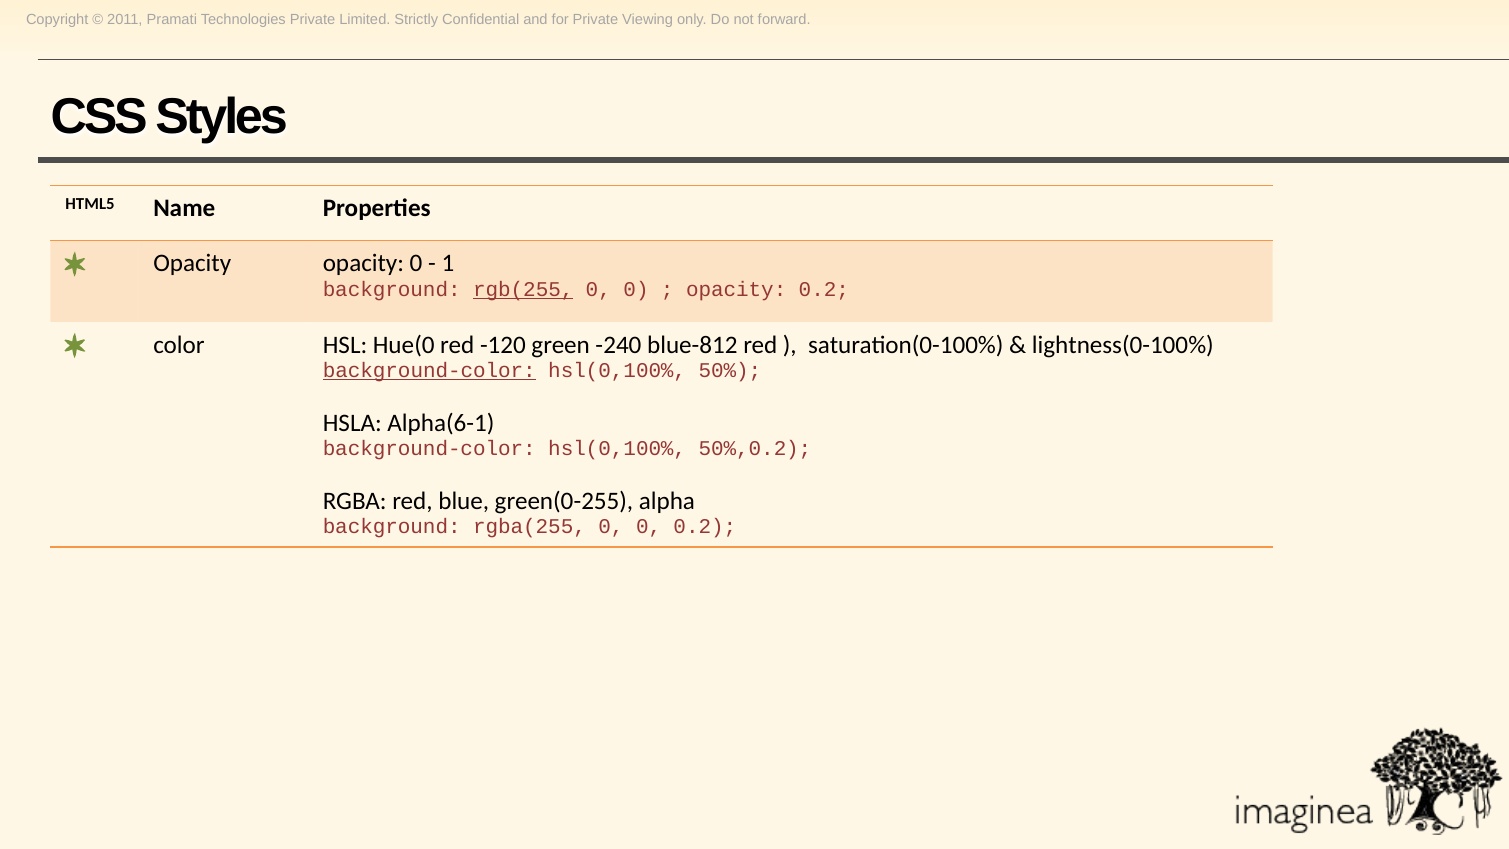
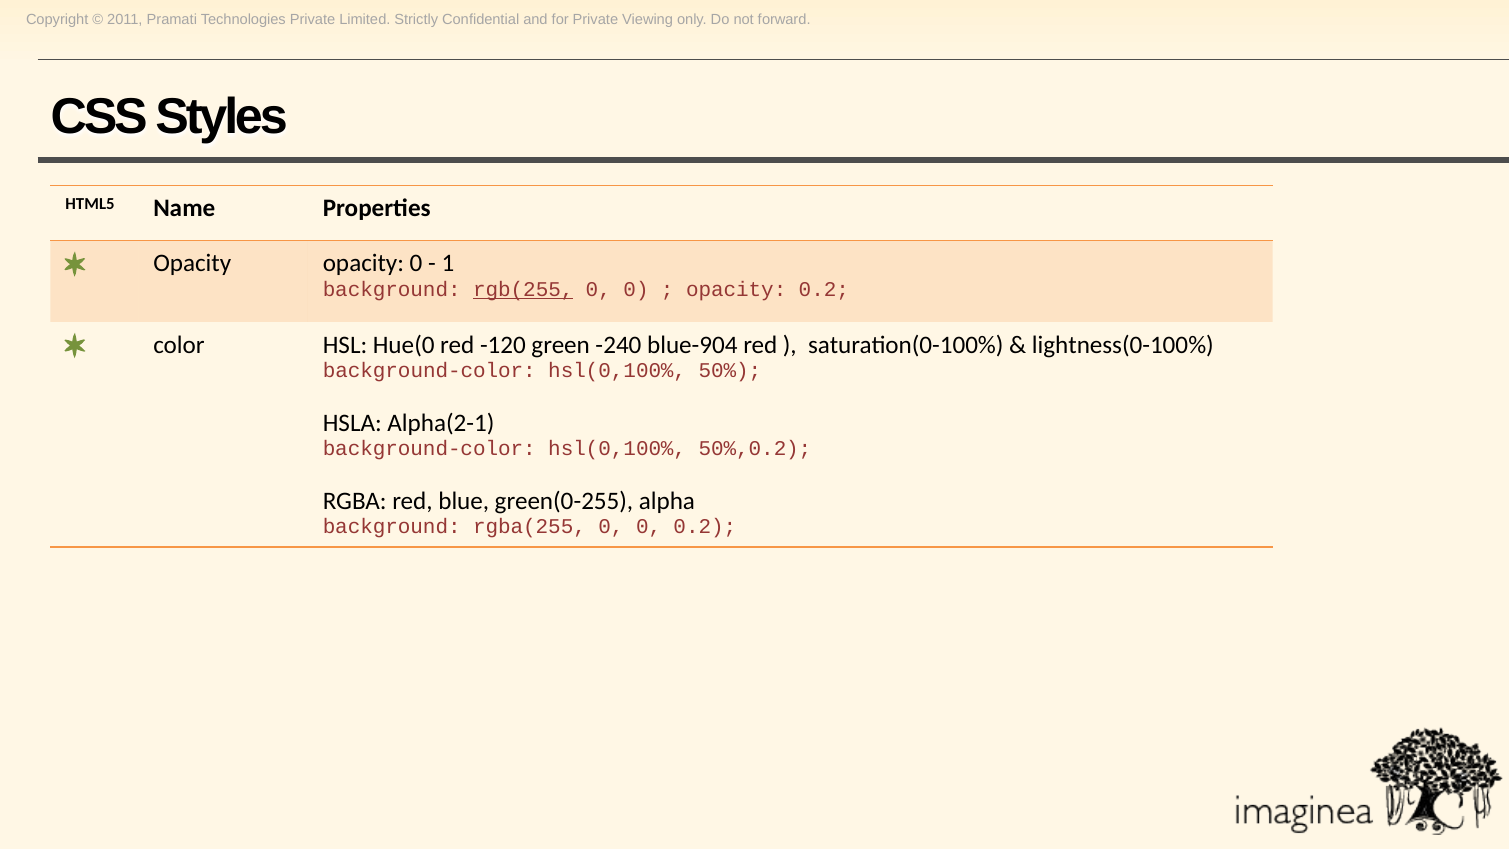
blue-812: blue-812 -> blue-904
background-color at (429, 370) underline: present -> none
Alpha(6-1: Alpha(6-1 -> Alpha(2-1
